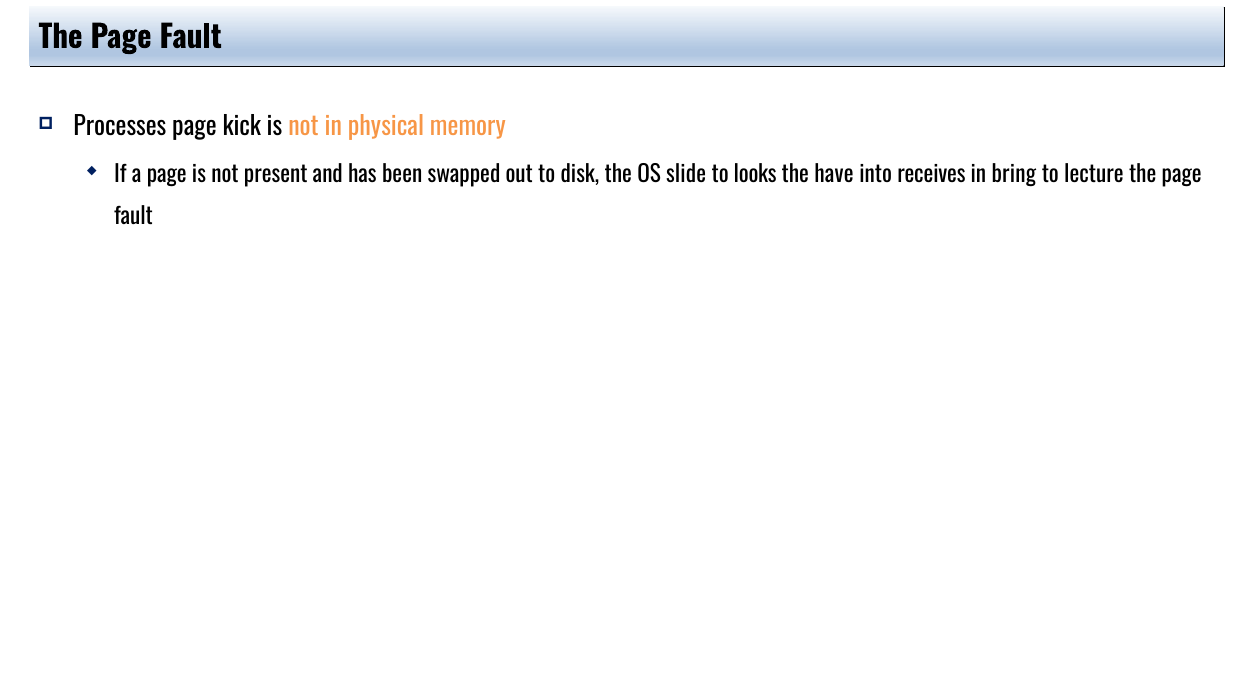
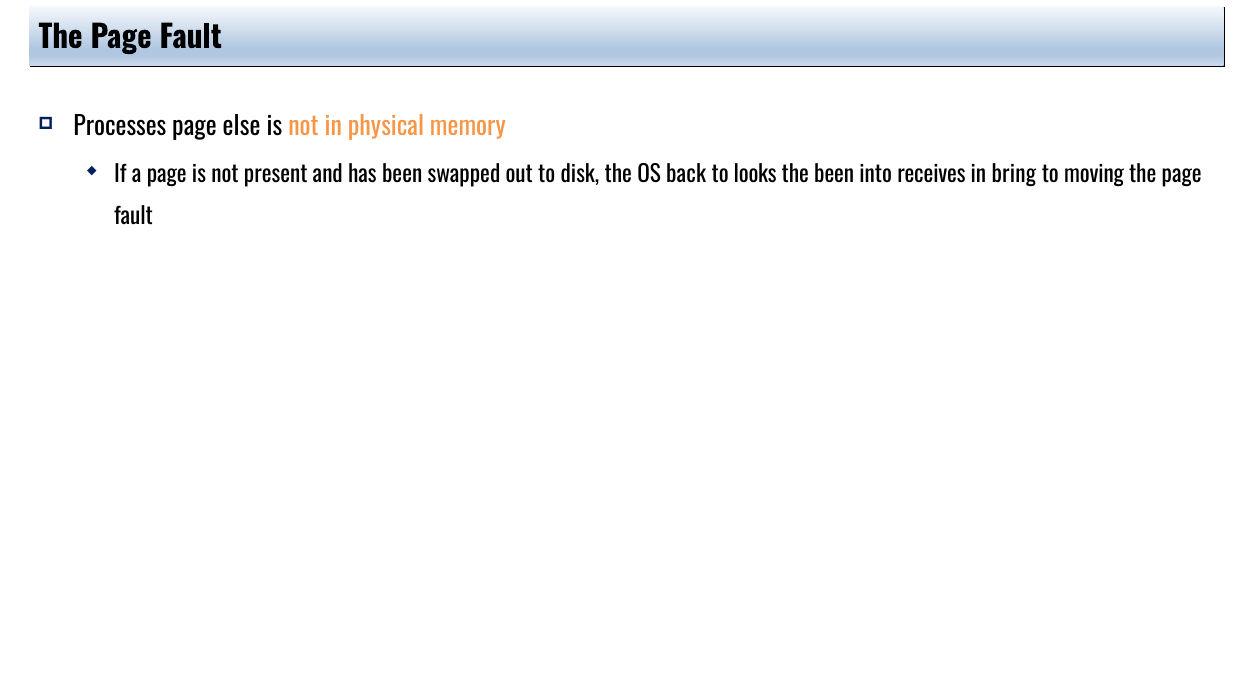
kick: kick -> else
slide: slide -> back
the have: have -> been
lecture: lecture -> moving
